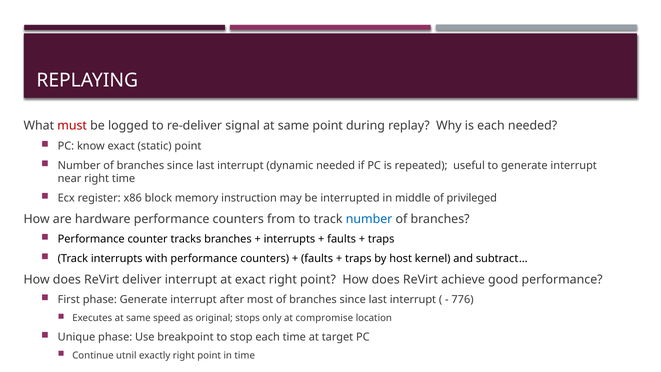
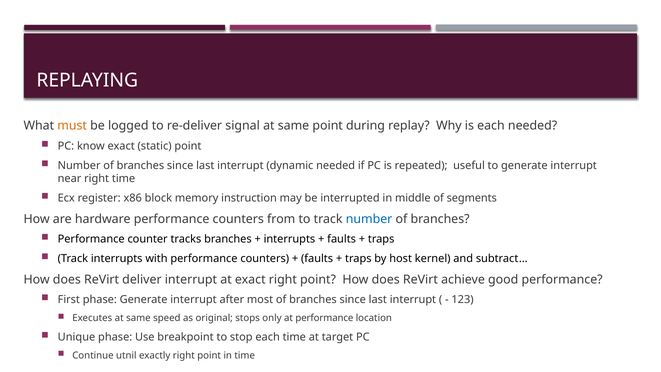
must colour: red -> orange
privileged: privileged -> segments
776: 776 -> 123
at compromise: compromise -> performance
